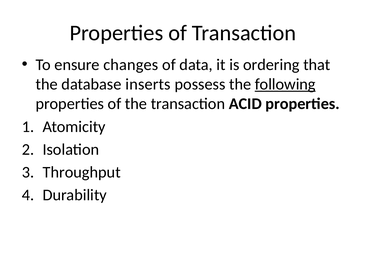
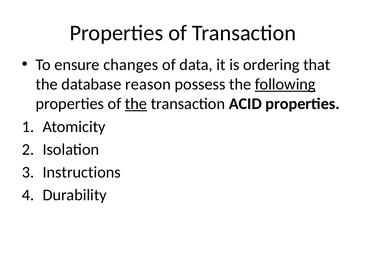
inserts: inserts -> reason
the at (136, 104) underline: none -> present
Throughput: Throughput -> Instructions
